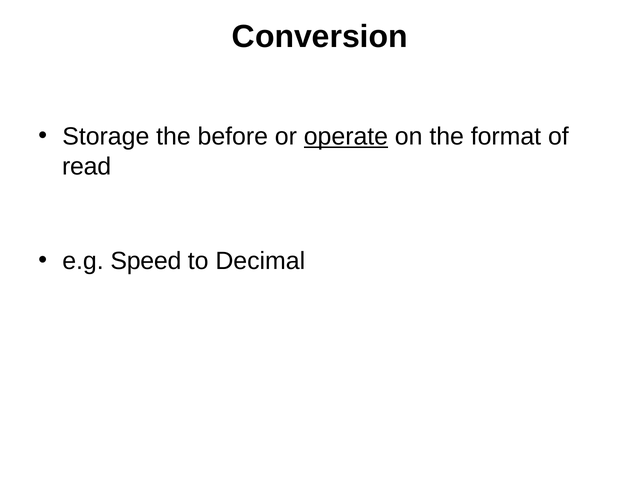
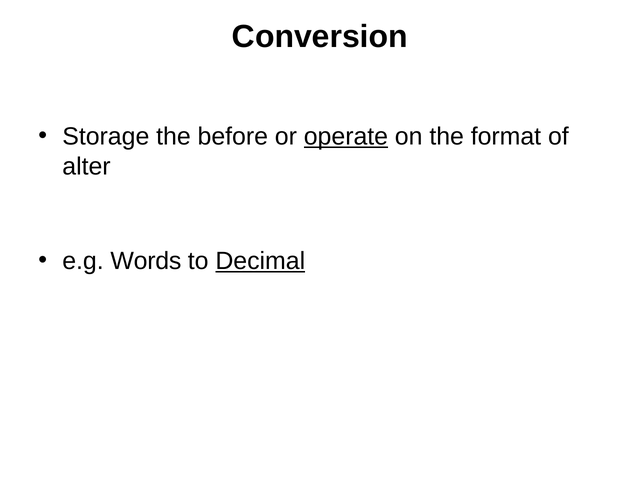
read: read -> alter
Speed: Speed -> Words
Decimal underline: none -> present
